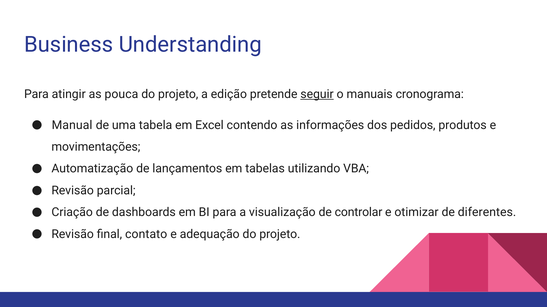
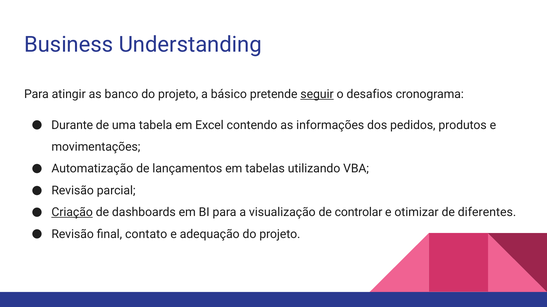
pouca: pouca -> banco
edição: edição -> básico
manuais: manuais -> desafios
Manual: Manual -> Durante
Criação underline: none -> present
